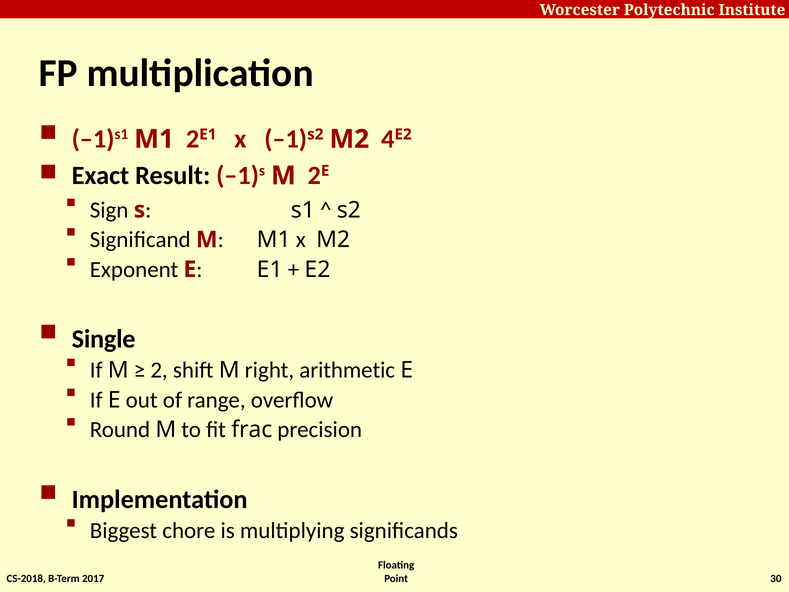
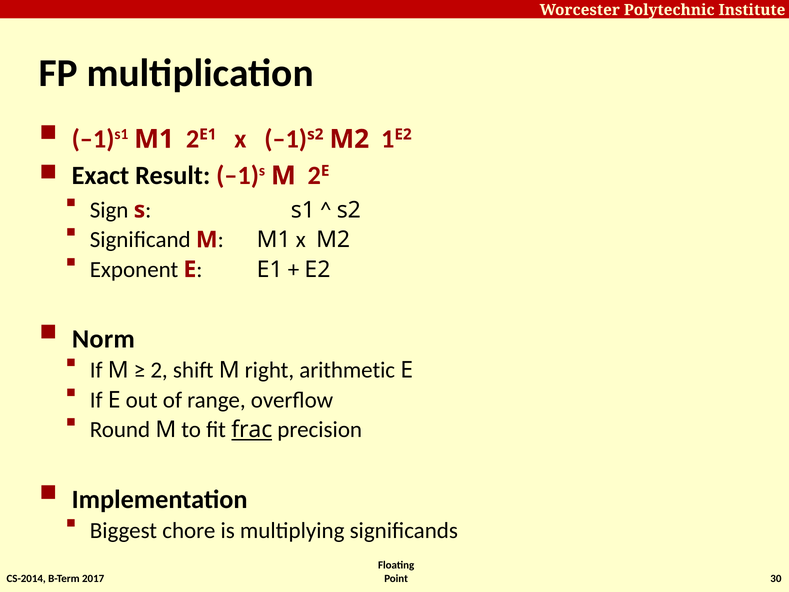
4: 4 -> 1
Single: Single -> Norm
frac underline: none -> present
CS-2018: CS-2018 -> CS-2014
